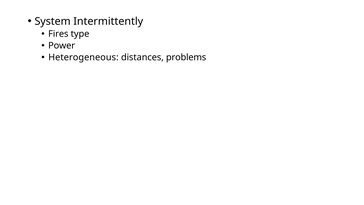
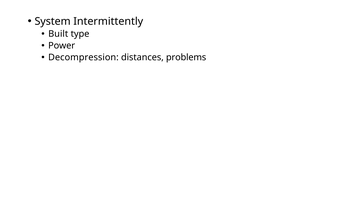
Fires: Fires -> Built
Heterogeneous: Heterogeneous -> Decompression
